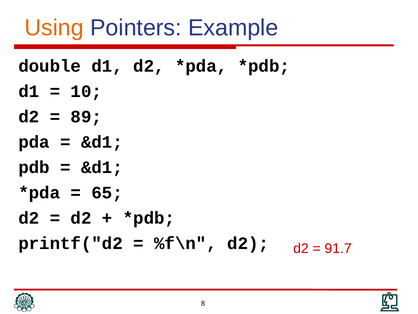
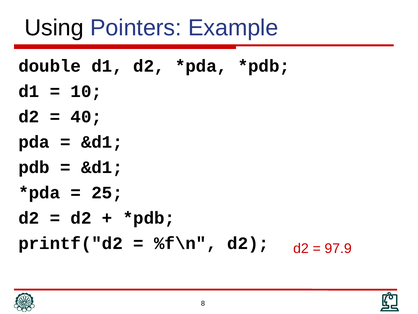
Using colour: orange -> black
89: 89 -> 40
65: 65 -> 25
91.7: 91.7 -> 97.9
